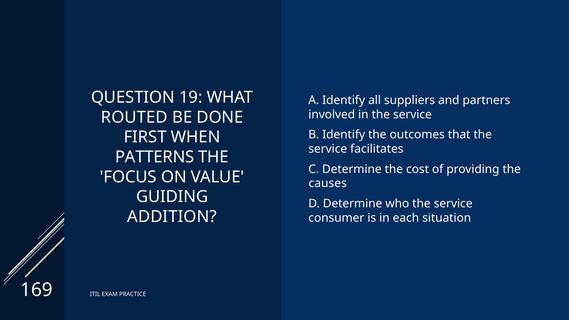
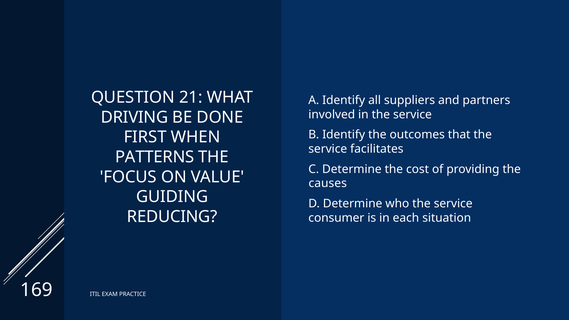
19: 19 -> 21
ROUTED: ROUTED -> DRIVING
ADDITION: ADDITION -> REDUCING
